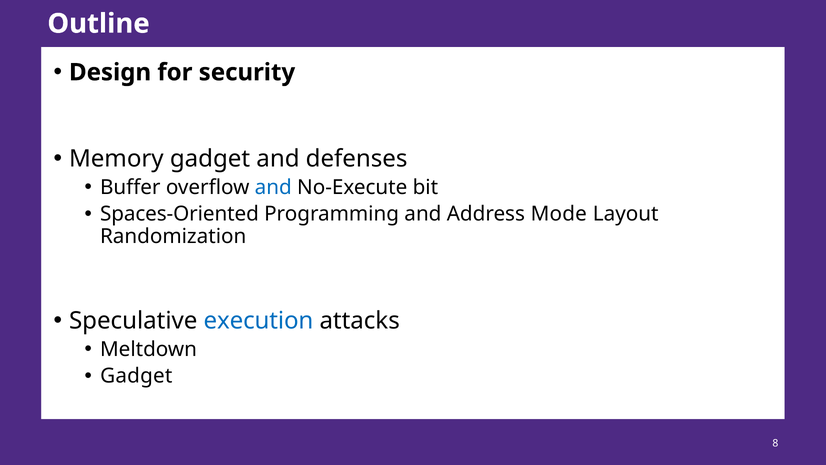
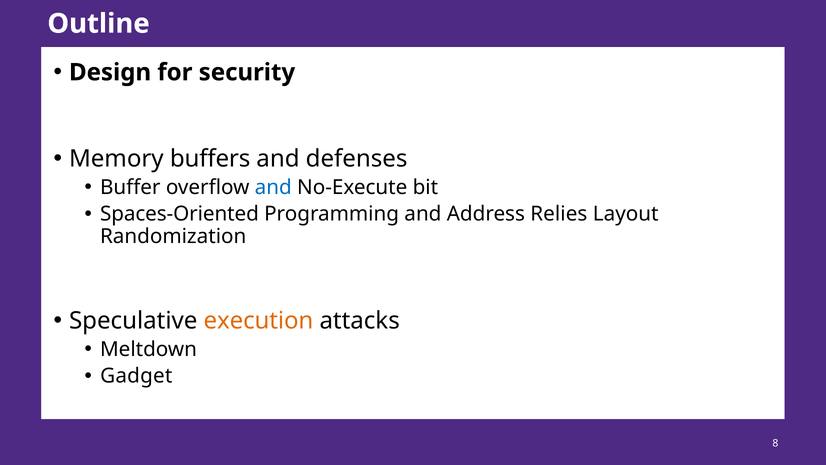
Memory gadget: gadget -> buffers
Mode: Mode -> Relies
execution colour: blue -> orange
